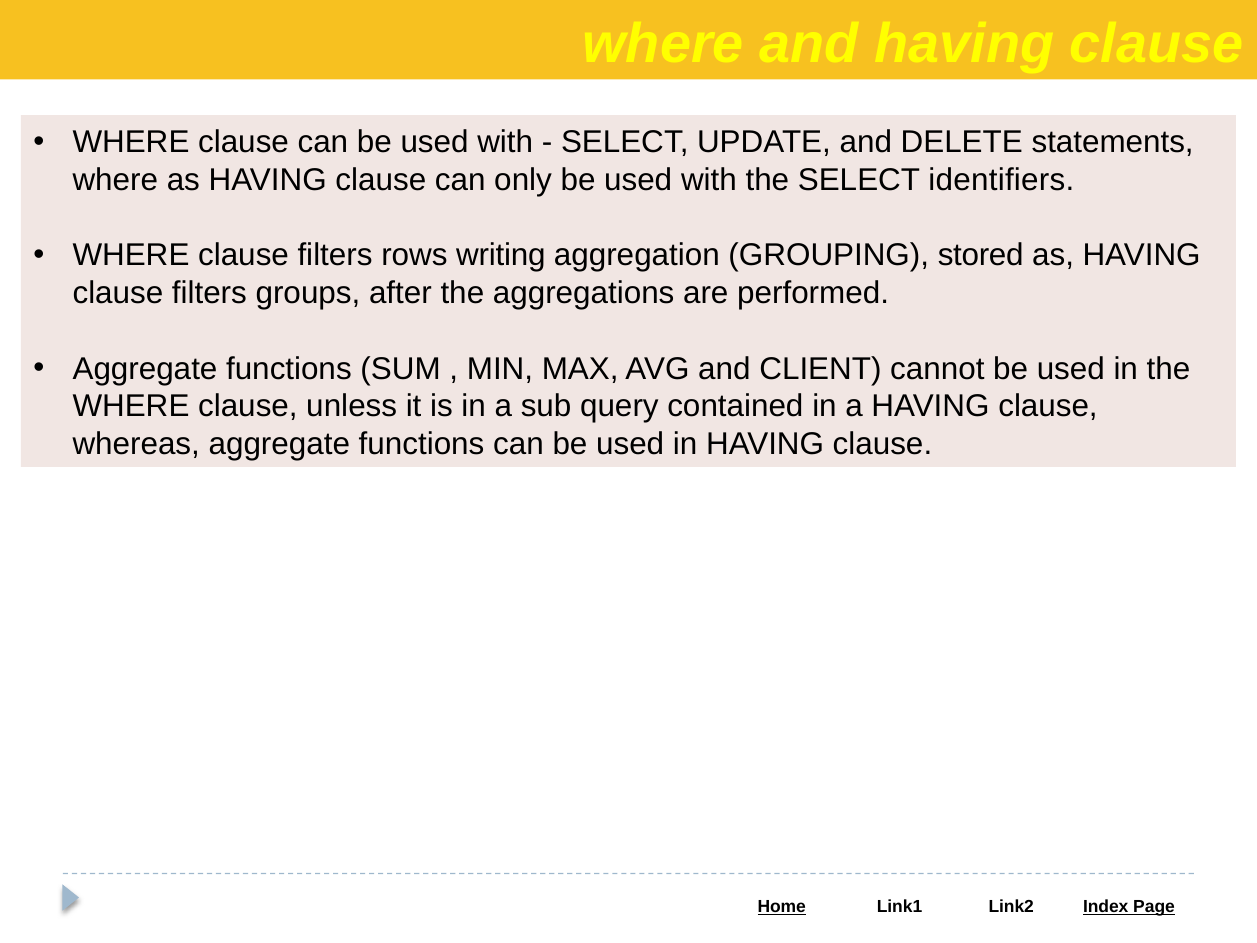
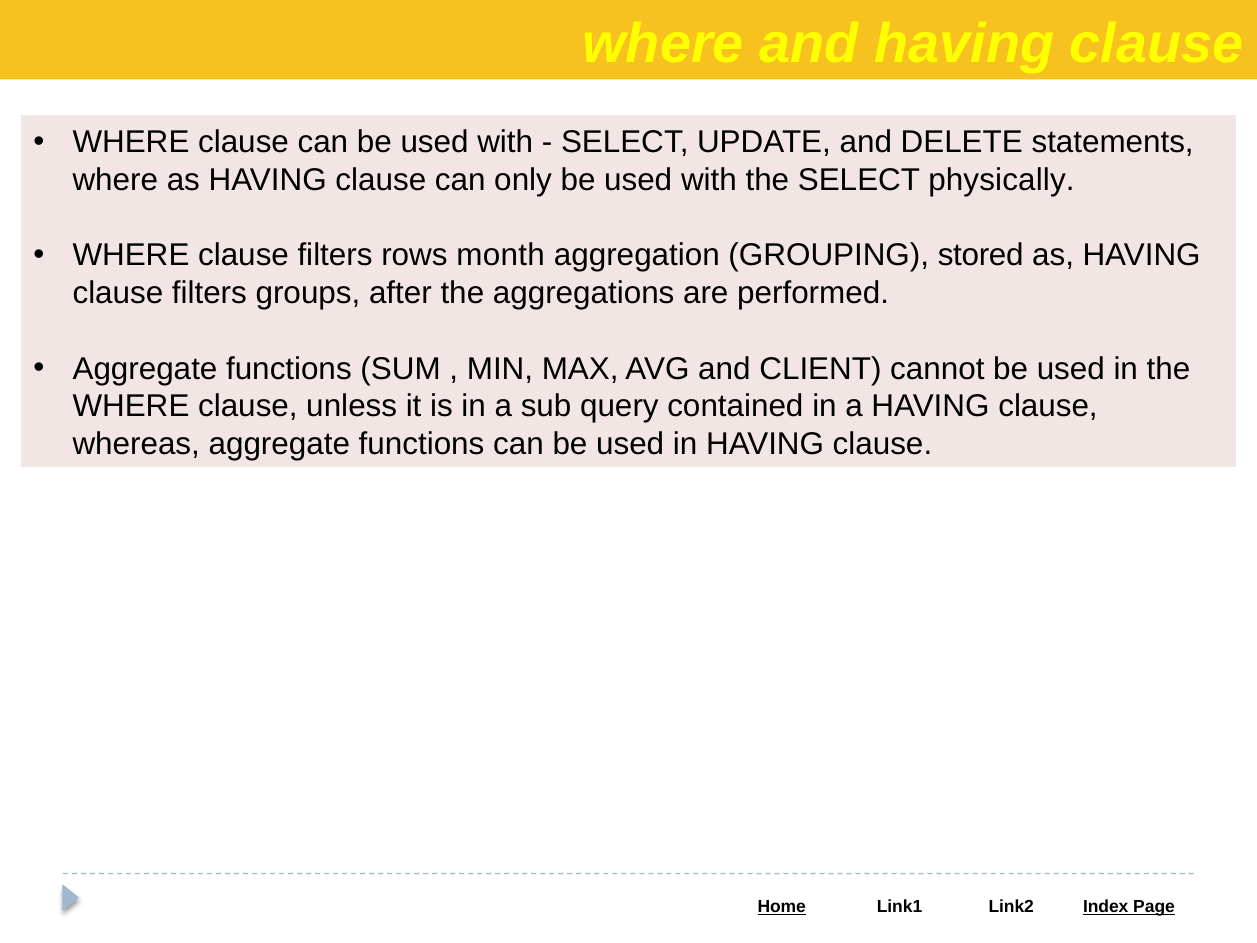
identifiers: identifiers -> physically
writing: writing -> month
